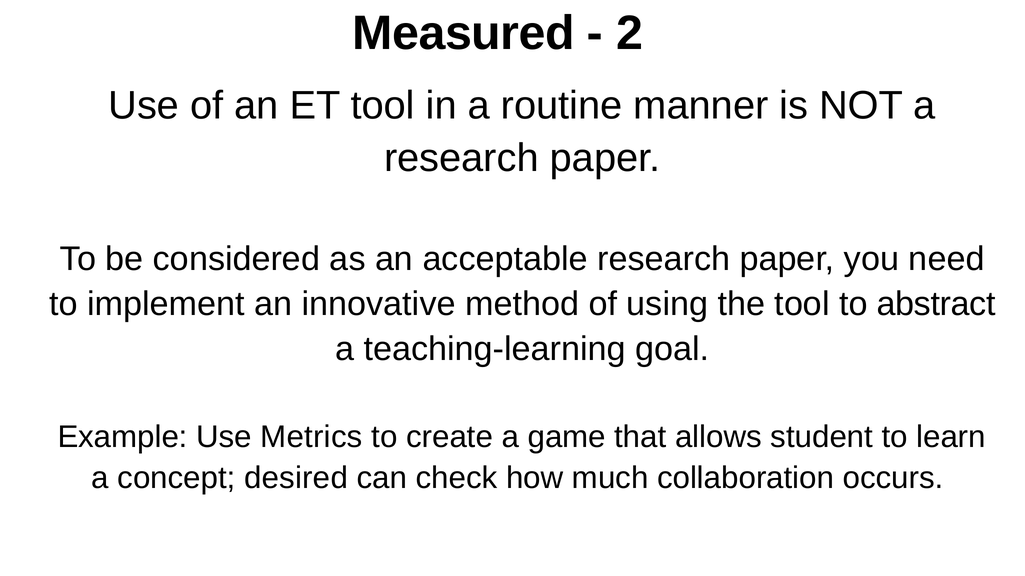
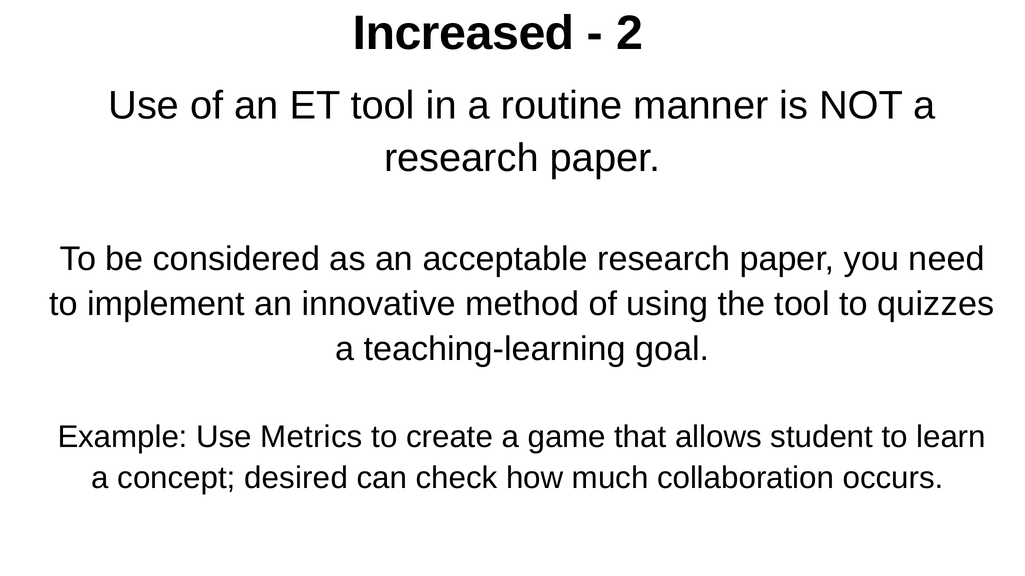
Measured: Measured -> Increased
abstract: abstract -> quizzes
